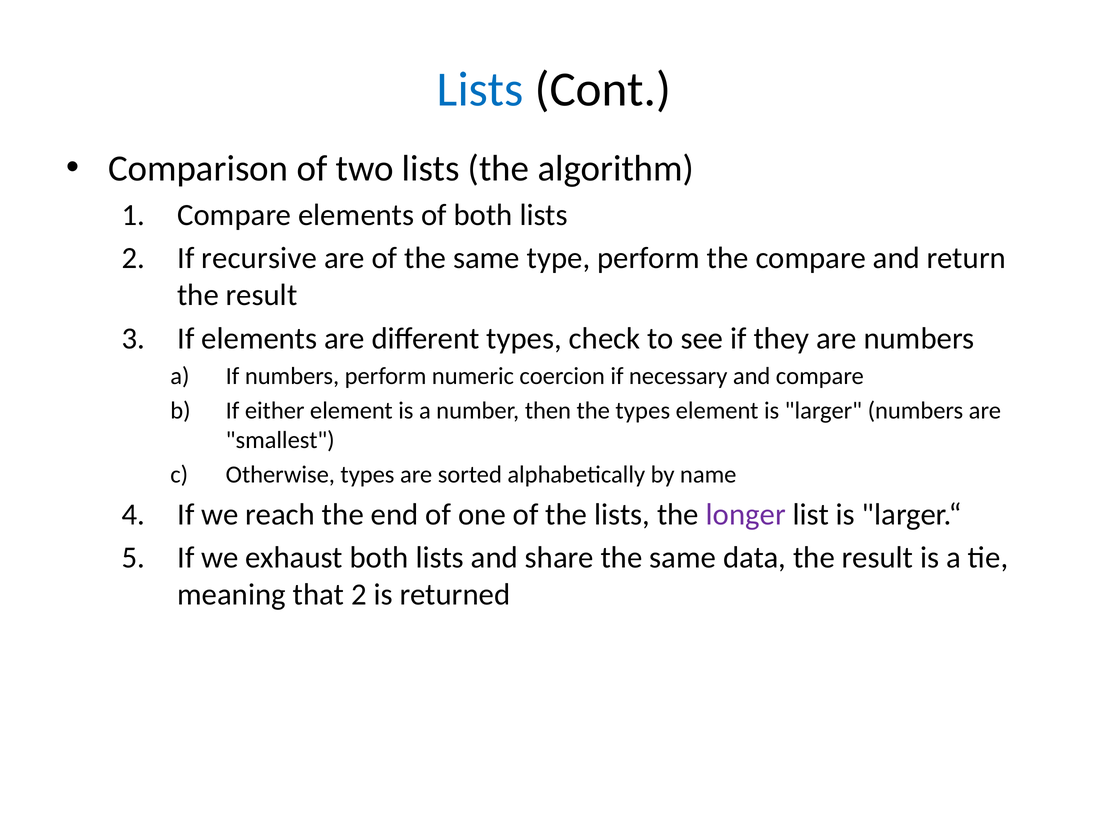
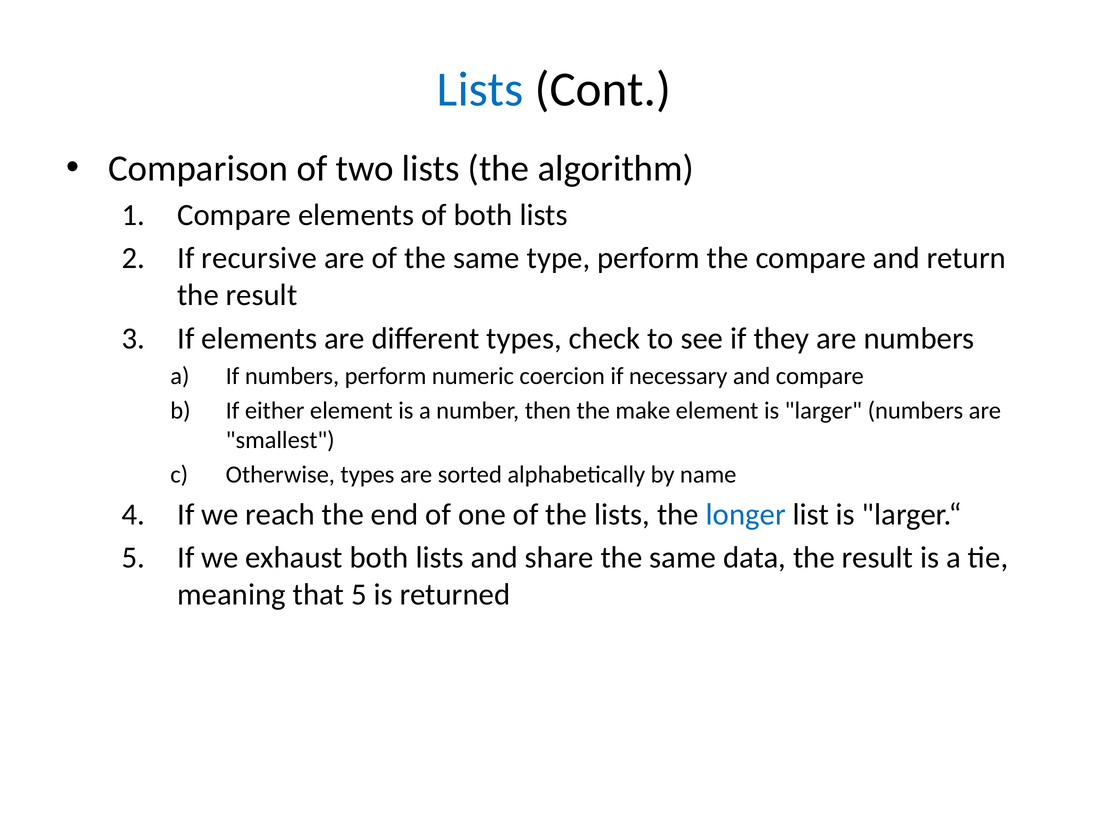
the types: types -> make
longer colour: purple -> blue
that 2: 2 -> 5
